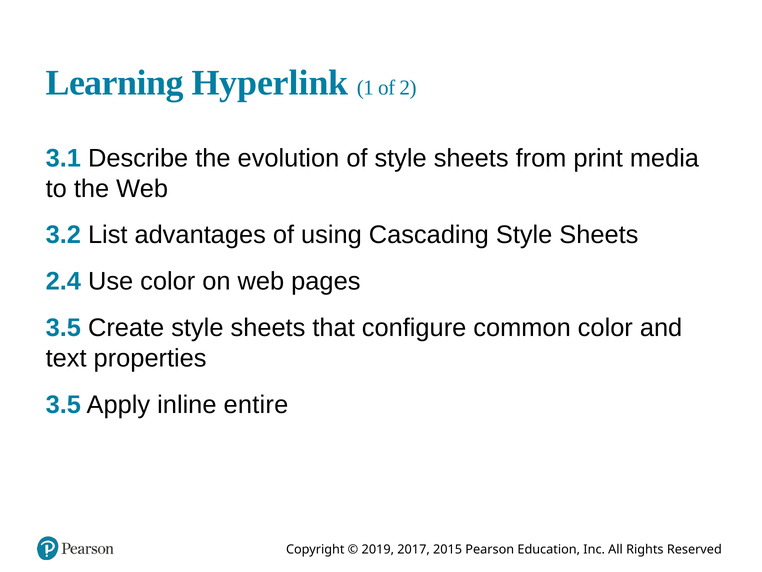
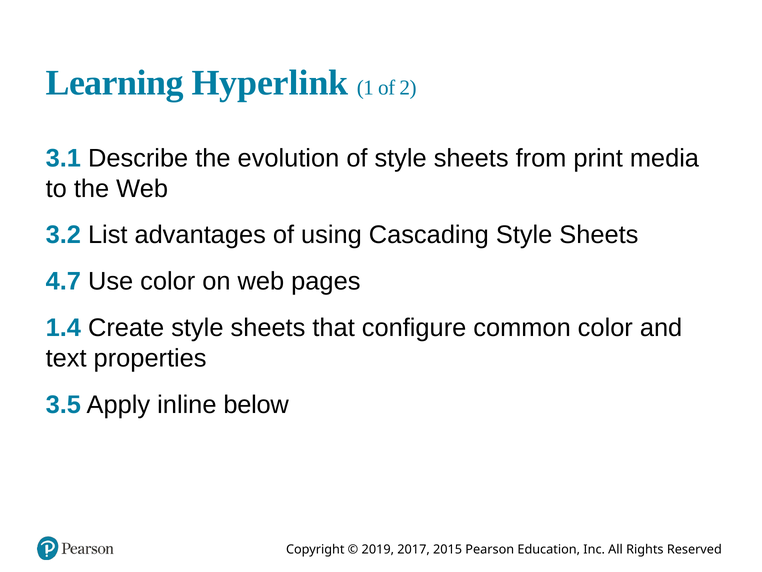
2.4: 2.4 -> 4.7
3.5 at (63, 328): 3.5 -> 1.4
entire: entire -> below
